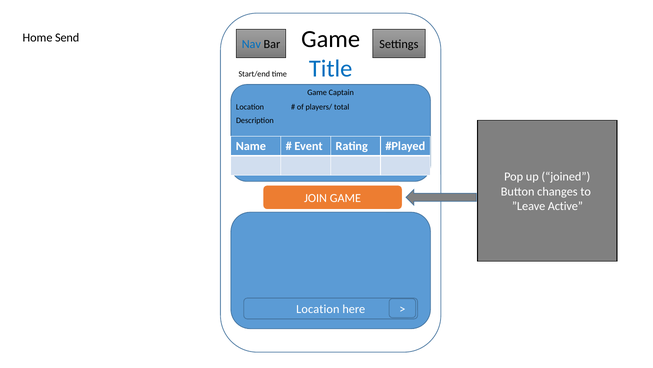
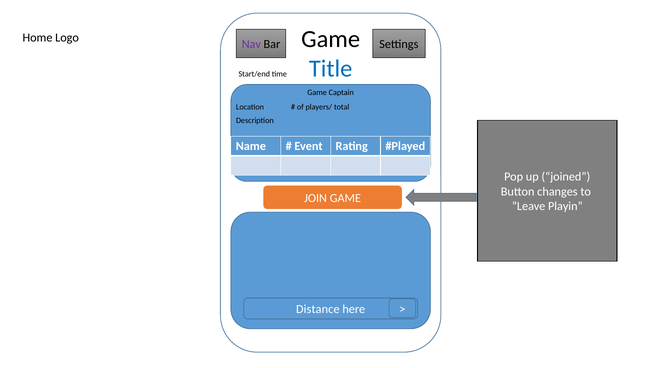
Send: Send -> Logo
Nav colour: blue -> purple
Active: Active -> Playin
Location at (318, 309): Location -> Distance
